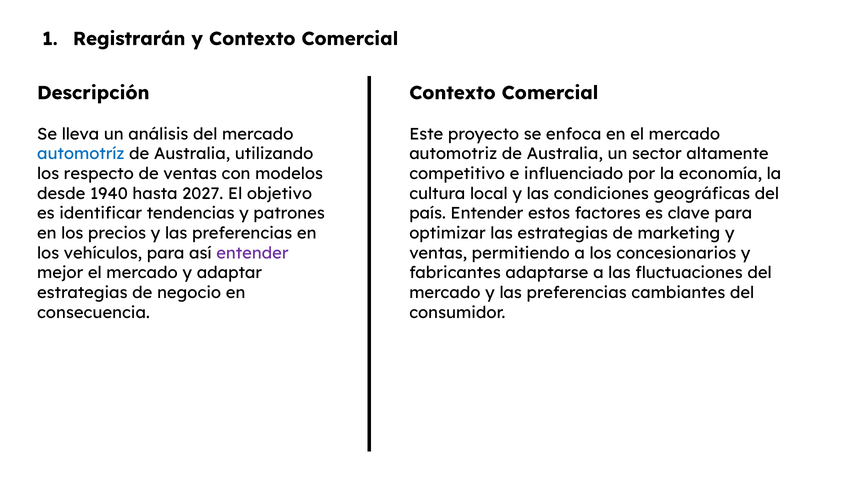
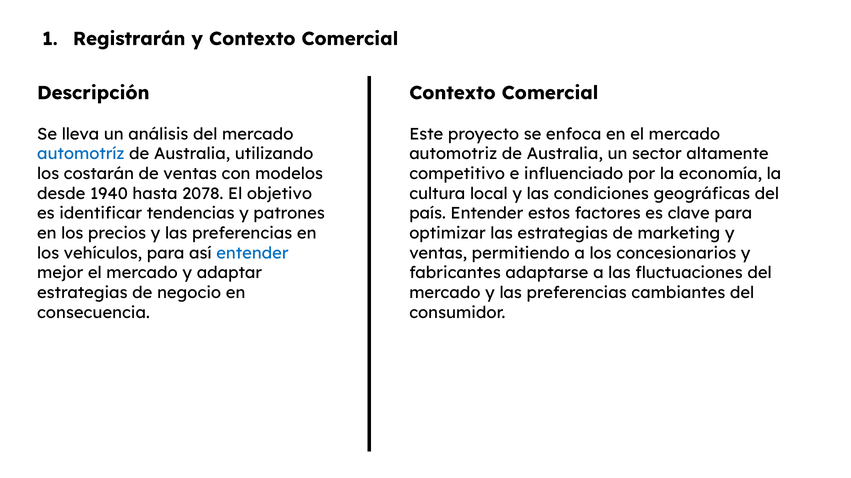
respecto: respecto -> costarán
2027: 2027 -> 2078
entender at (252, 253) colour: purple -> blue
